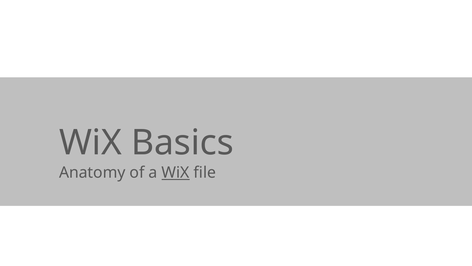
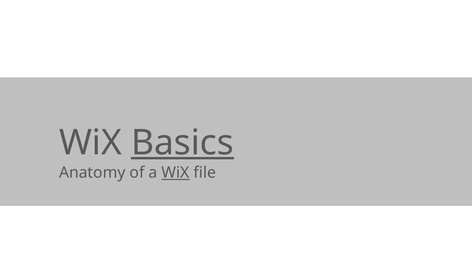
Basics underline: none -> present
